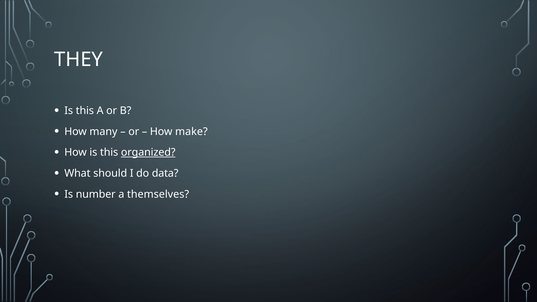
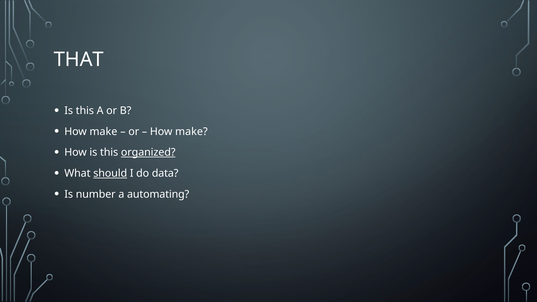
THEY: THEY -> THAT
many at (103, 132): many -> make
should underline: none -> present
themselves: themselves -> automating
